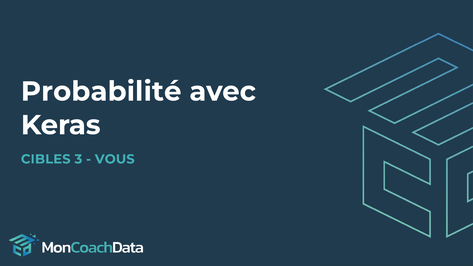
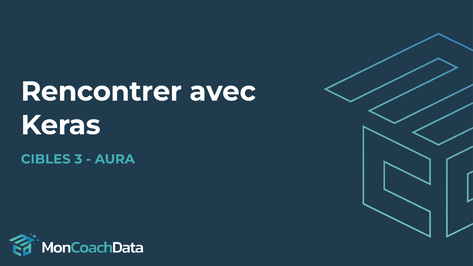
Probabilité: Probabilité -> Rencontrer
VOUS: VOUS -> AURA
